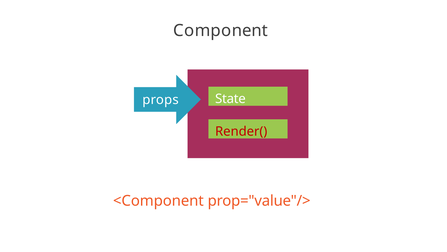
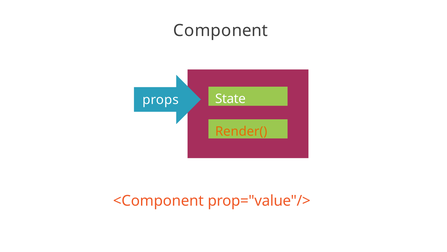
Render( colour: red -> orange
